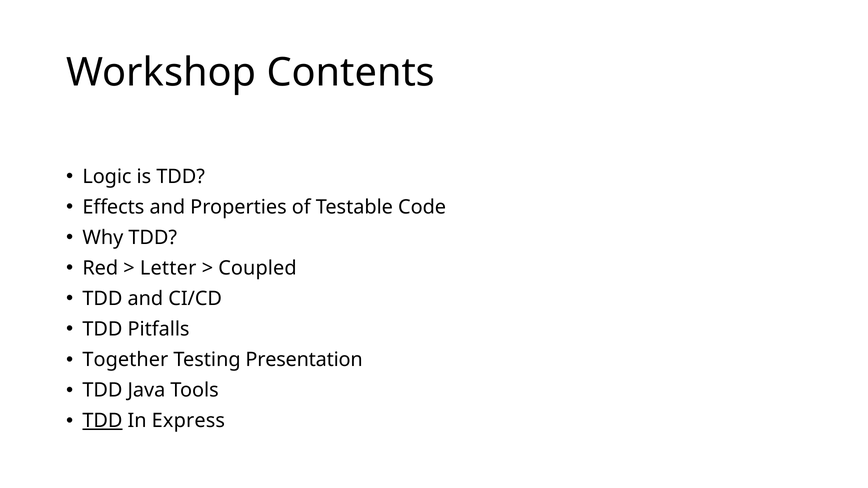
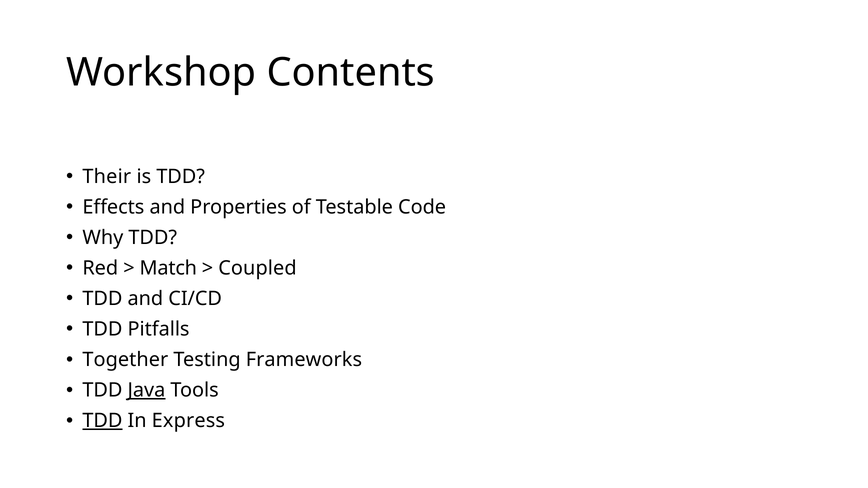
Logic: Logic -> Their
Letter: Letter -> Match
Presentation: Presentation -> Frameworks
Java underline: none -> present
